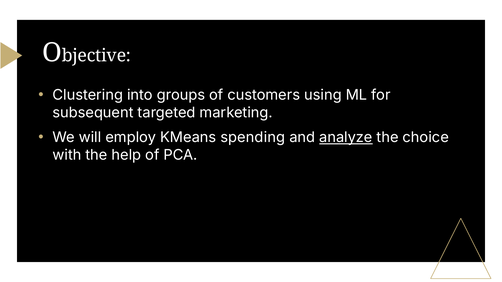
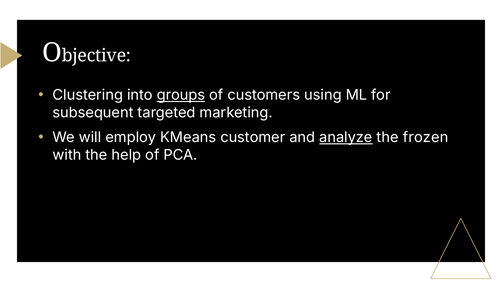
groups underline: none -> present
spending: spending -> customer
choice: choice -> frozen
